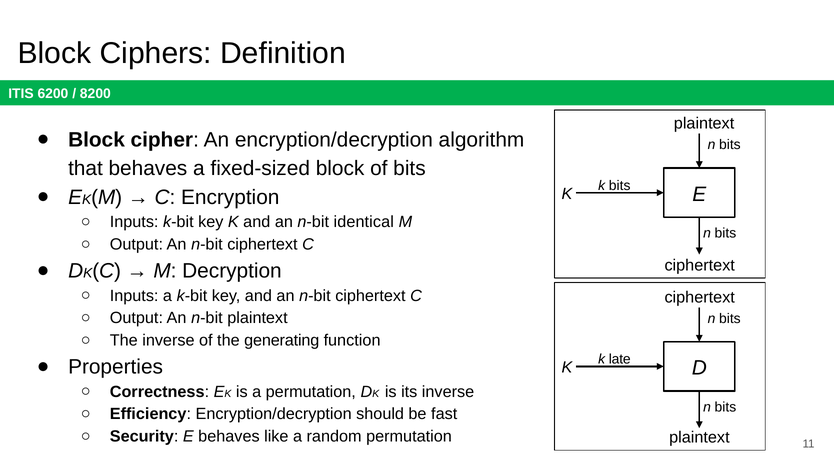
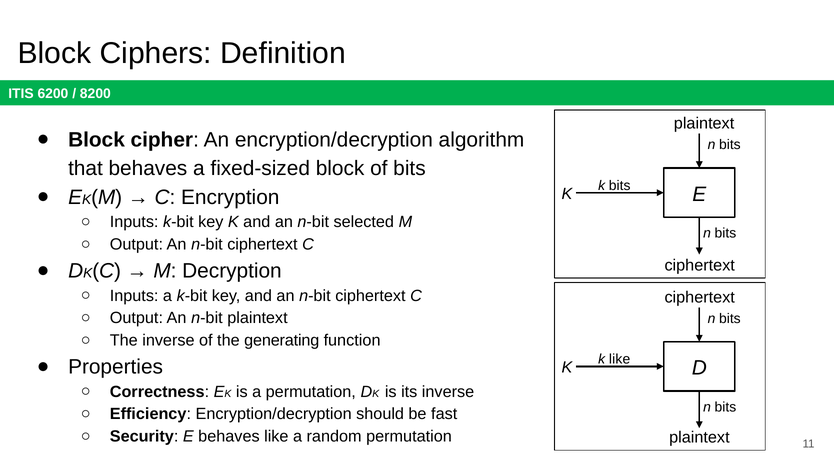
identical: identical -> selected
k late: late -> like
